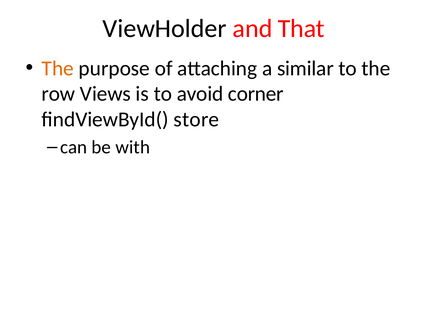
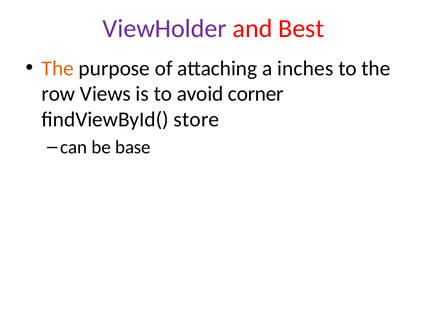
ViewHolder colour: black -> purple
That: That -> Best
similar: similar -> inches
with: with -> base
